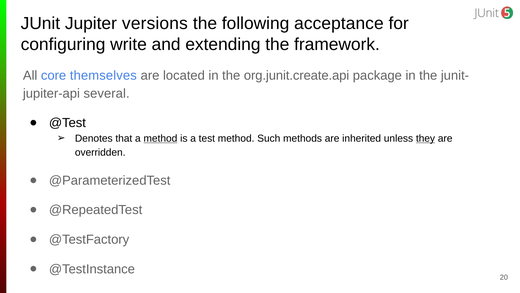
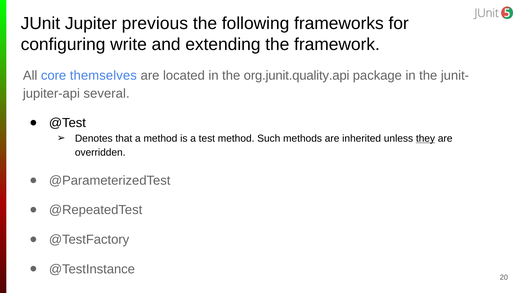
versions: versions -> previous
acceptance: acceptance -> frameworks
org.junit.create.api: org.junit.create.api -> org.junit.quality.api
method at (160, 138) underline: present -> none
